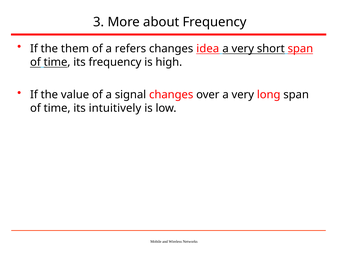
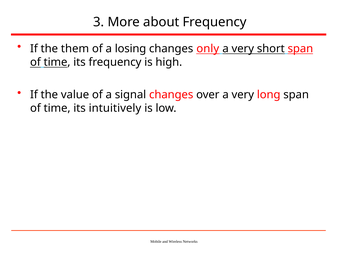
refers: refers -> losing
idea: idea -> only
